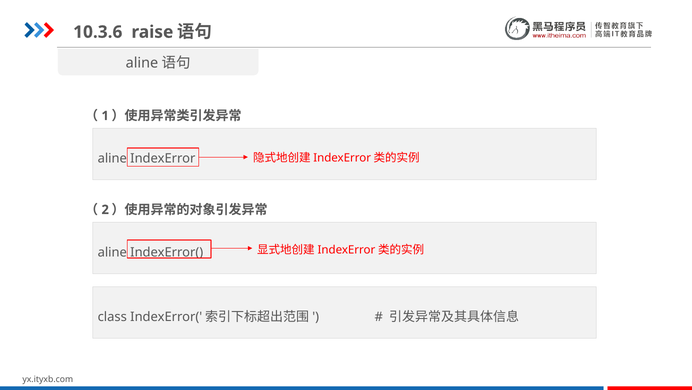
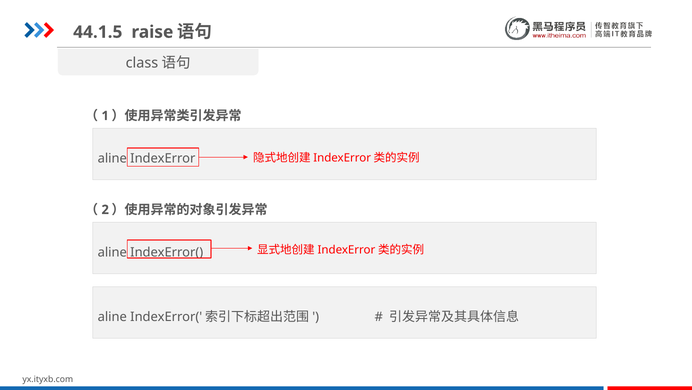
10.3.6: 10.3.6 -> 44.1.5
aline at (142, 63): aline -> class
class at (112, 317): class -> aline
